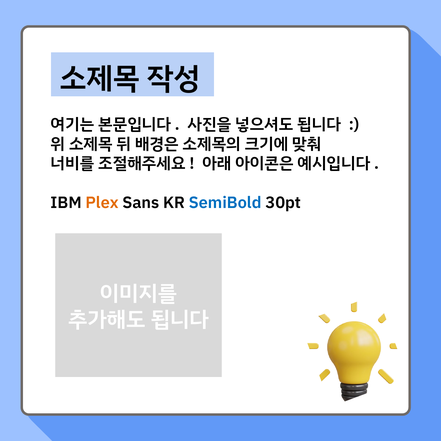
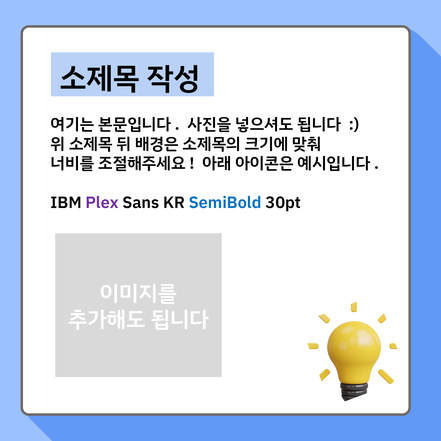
Plex colour: orange -> purple
